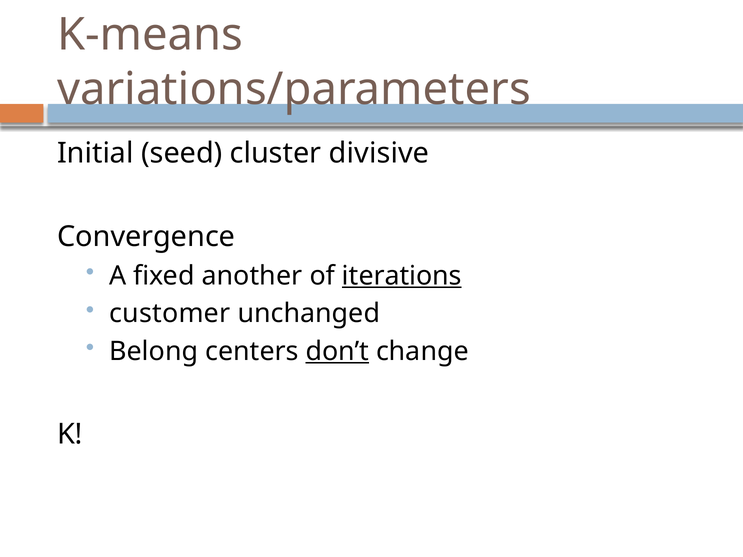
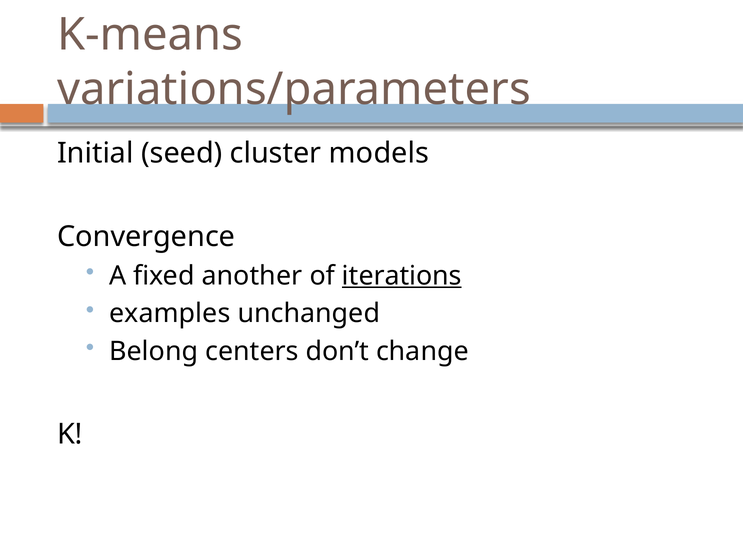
divisive: divisive -> models
customer: customer -> examples
don’t underline: present -> none
